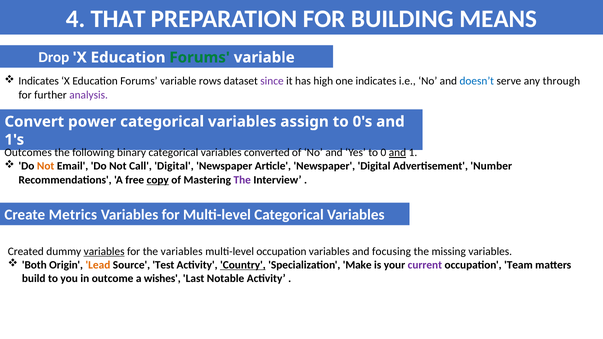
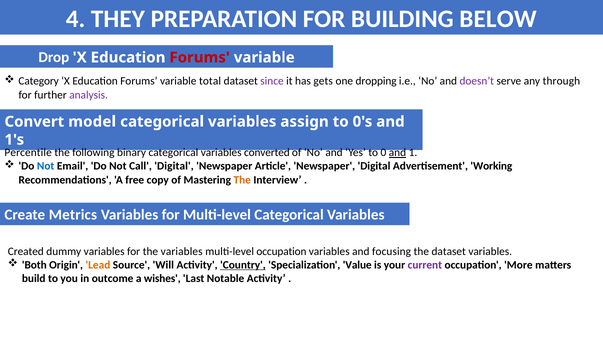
THAT: THAT -> THEY
MEANS: MEANS -> BELOW
Forums at (200, 58) colour: green -> red
Indicates at (39, 81): Indicates -> Category
rows: rows -> total
high: high -> gets
one indicates: indicates -> dropping
doesn’t colour: blue -> purple
power: power -> model
Outcomes: Outcomes -> Percentile
Not at (46, 166) colour: orange -> blue
Number: Number -> Working
copy underline: present -> none
The at (242, 180) colour: purple -> orange
variables at (104, 251) underline: present -> none
the missing: missing -> dataset
Test: Test -> Will
Make: Make -> Value
Team: Team -> More
